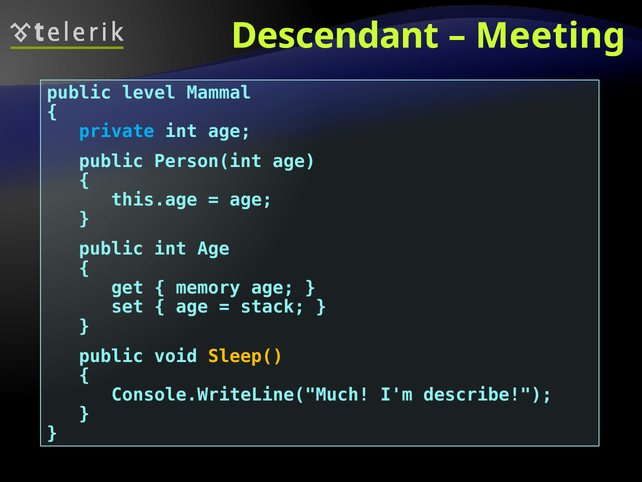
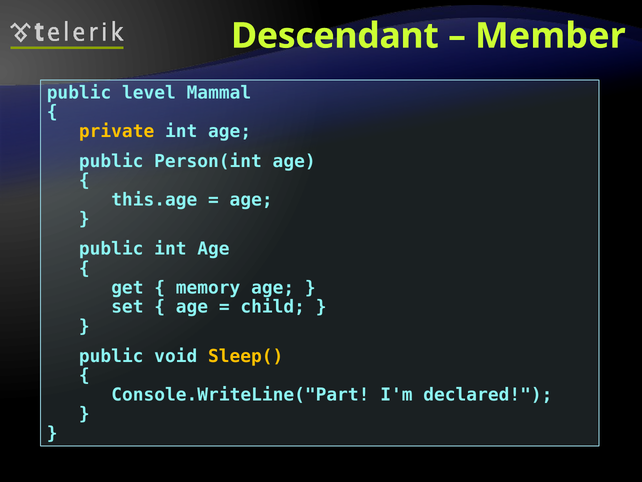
Meeting: Meeting -> Member
private colour: light blue -> yellow
stack: stack -> child
Console.WriteLine("Much: Console.WriteLine("Much -> Console.WriteLine("Part
describe: describe -> declared
